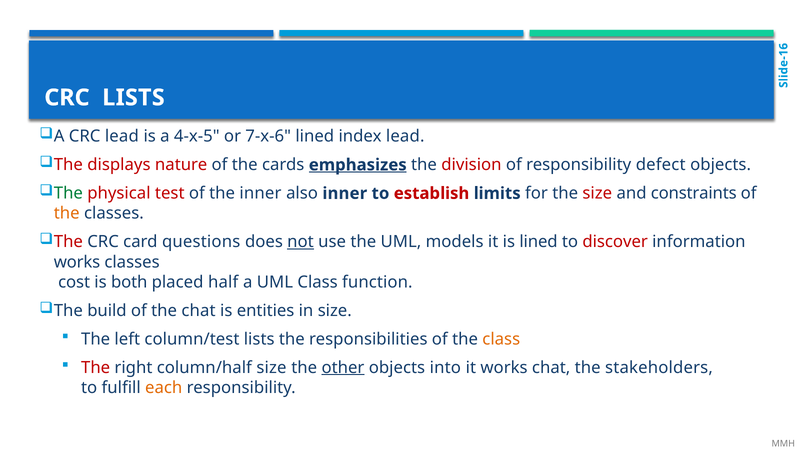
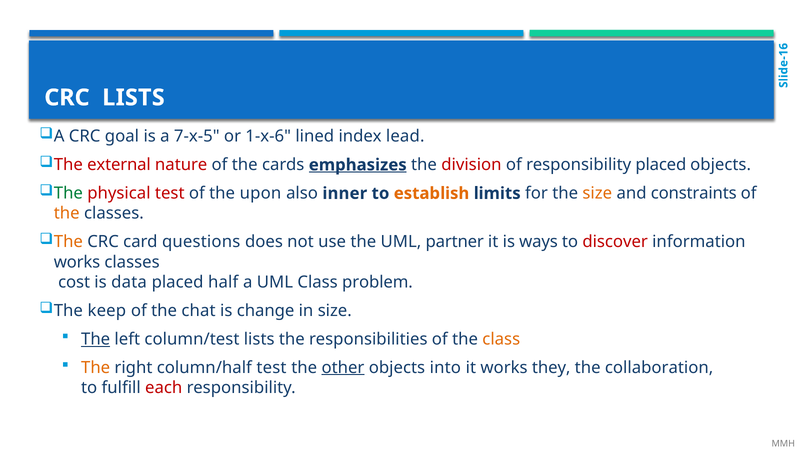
CRC lead: lead -> goal
4-x-5: 4-x-5 -> 7-x-5
7-x-6: 7-x-6 -> 1-x-6
displays: displays -> external
responsibility defect: defect -> placed
the inner: inner -> upon
establish colour: red -> orange
size at (597, 193) colour: red -> orange
The at (68, 242) colour: red -> orange
not underline: present -> none
models: models -> partner
is lined: lined -> ways
both: both -> data
function: function -> problem
build: build -> keep
entities: entities -> change
The at (96, 339) underline: none -> present
The at (96, 367) colour: red -> orange
column/half size: size -> test
works chat: chat -> they
stakeholders: stakeholders -> collaboration
each colour: orange -> red
